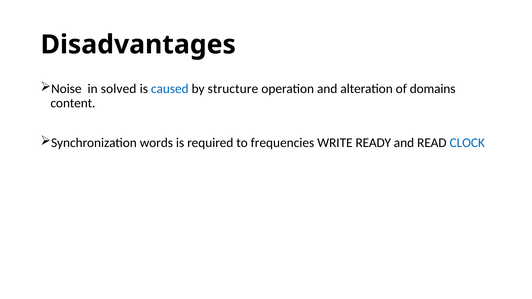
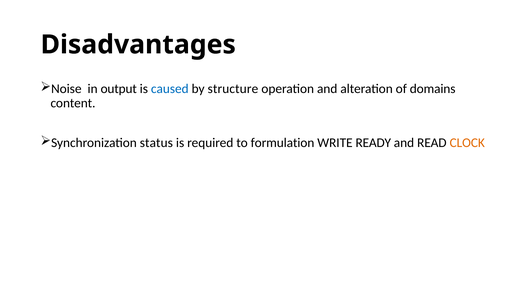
solved: solved -> output
words: words -> status
frequencies: frequencies -> formulation
CLOCK colour: blue -> orange
